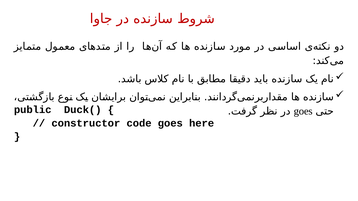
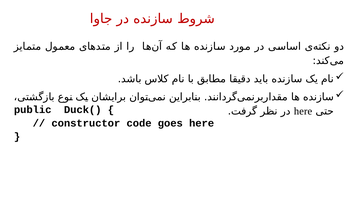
goes at (303, 112): goes -> here
